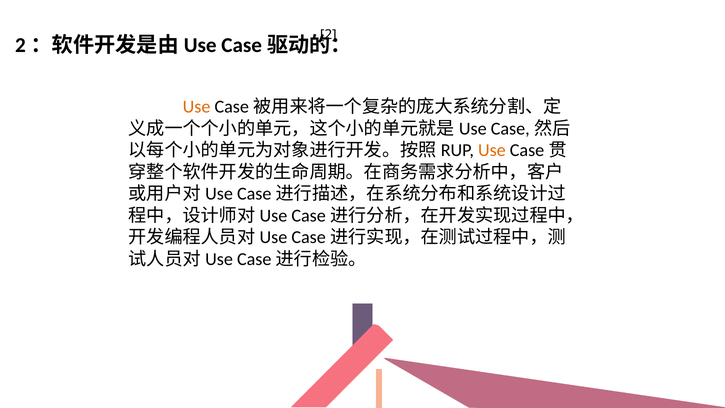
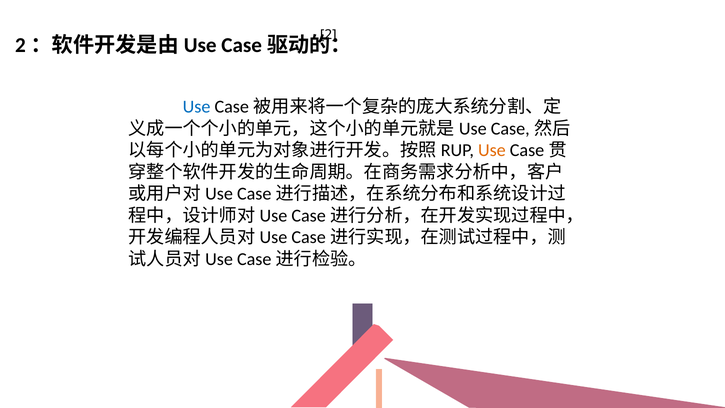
Use at (197, 107) colour: orange -> blue
